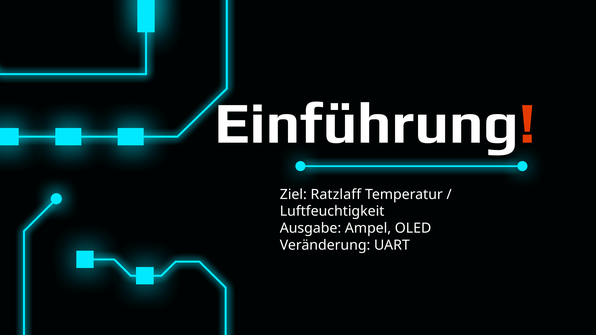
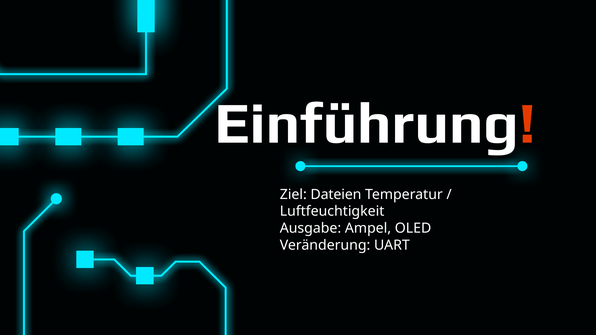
Ratzlaff: Ratzlaff -> Dateien
